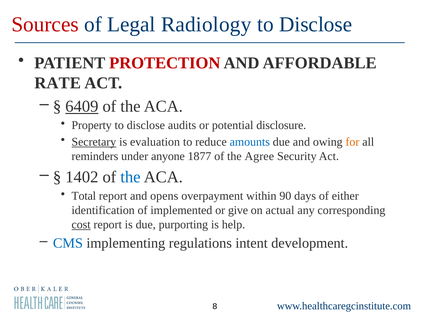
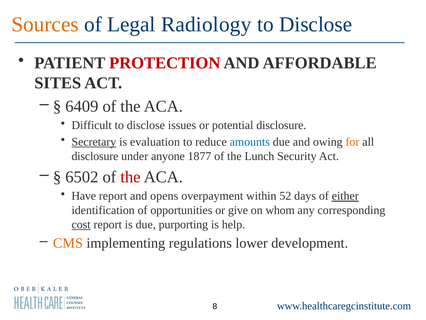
Sources colour: red -> orange
RATE: RATE -> SITES
6409 underline: present -> none
Property: Property -> Difficult
audits: audits -> issues
reminders at (95, 156): reminders -> disclosure
Agree: Agree -> Lunch
1402: 1402 -> 6502
the at (130, 177) colour: blue -> red
Total: Total -> Have
90: 90 -> 52
either underline: none -> present
implemented: implemented -> opportunities
actual: actual -> whom
CMS colour: blue -> orange
intent: intent -> lower
